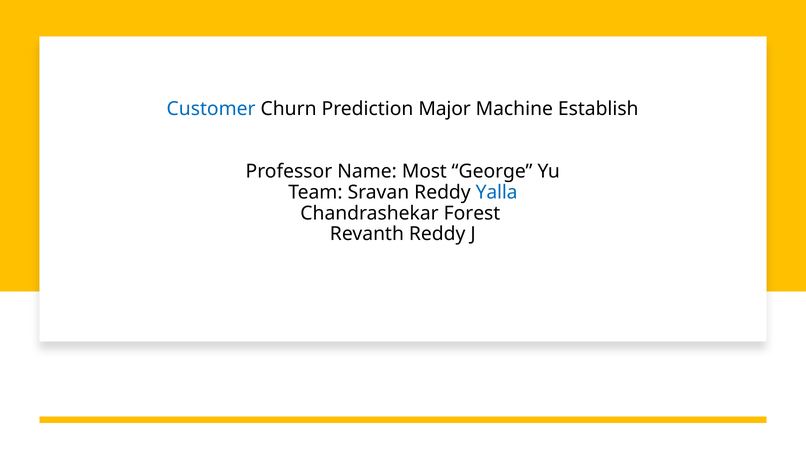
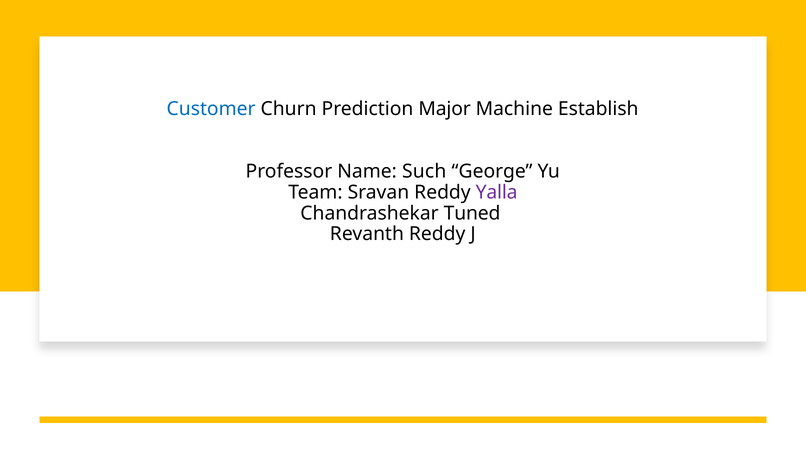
Most: Most -> Such
Yalla colour: blue -> purple
Forest: Forest -> Tuned
